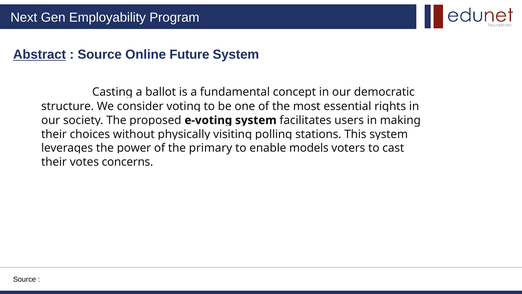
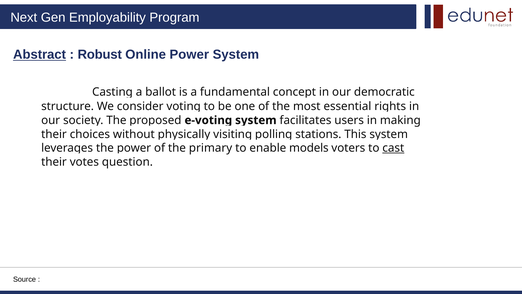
Source at (100, 55): Source -> Robust
Online Future: Future -> Power
cast underline: none -> present
concerns: concerns -> question
